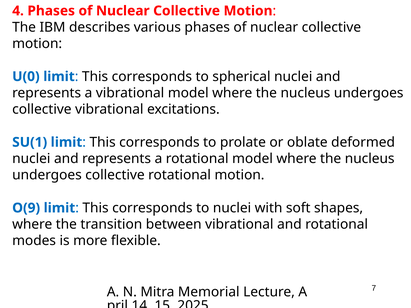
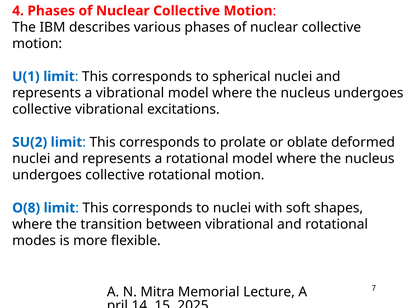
U(0: U(0 -> U(1
SU(1: SU(1 -> SU(2
O(9: O(9 -> O(8
